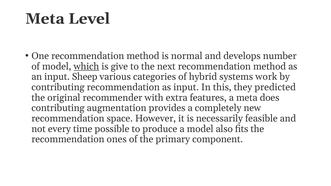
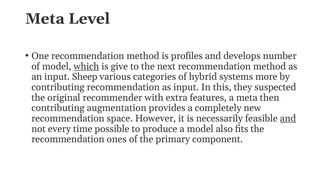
normal: normal -> profiles
work: work -> more
predicted: predicted -> suspected
does: does -> then
and at (288, 119) underline: none -> present
